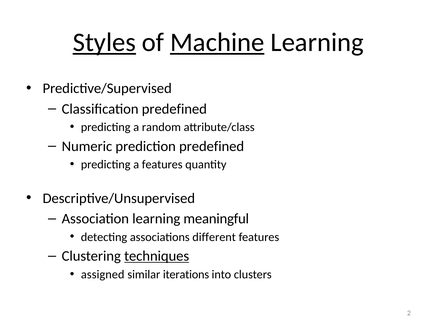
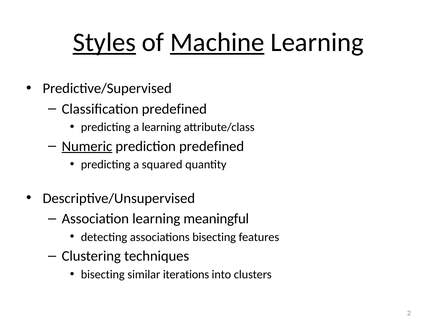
a random: random -> learning
Numeric underline: none -> present
a features: features -> squared
associations different: different -> bisecting
techniques underline: present -> none
assigned at (103, 274): assigned -> bisecting
